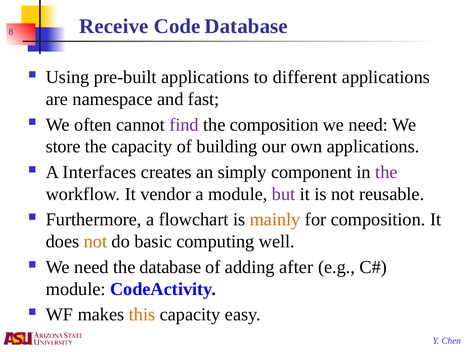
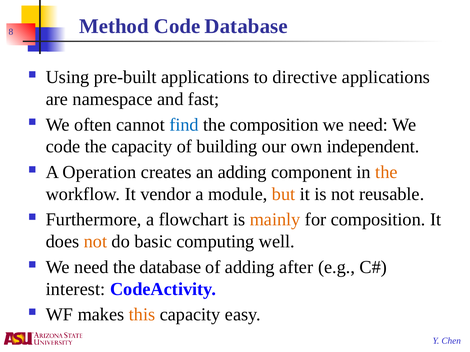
Receive: Receive -> Method
different: different -> directive
find colour: purple -> blue
store at (63, 147): store -> code
own applications: applications -> independent
Interfaces: Interfaces -> Operation
an simply: simply -> adding
the at (386, 172) colour: purple -> orange
but colour: purple -> orange
module at (76, 289): module -> interest
